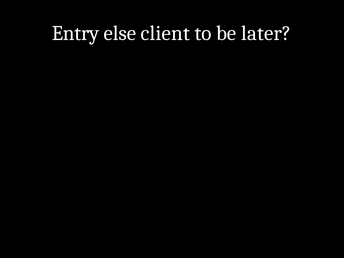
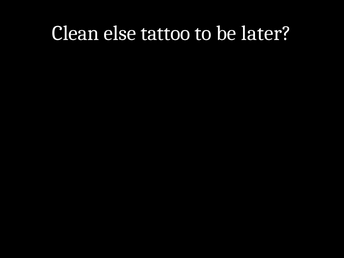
Entry: Entry -> Clean
client: client -> tattoo
